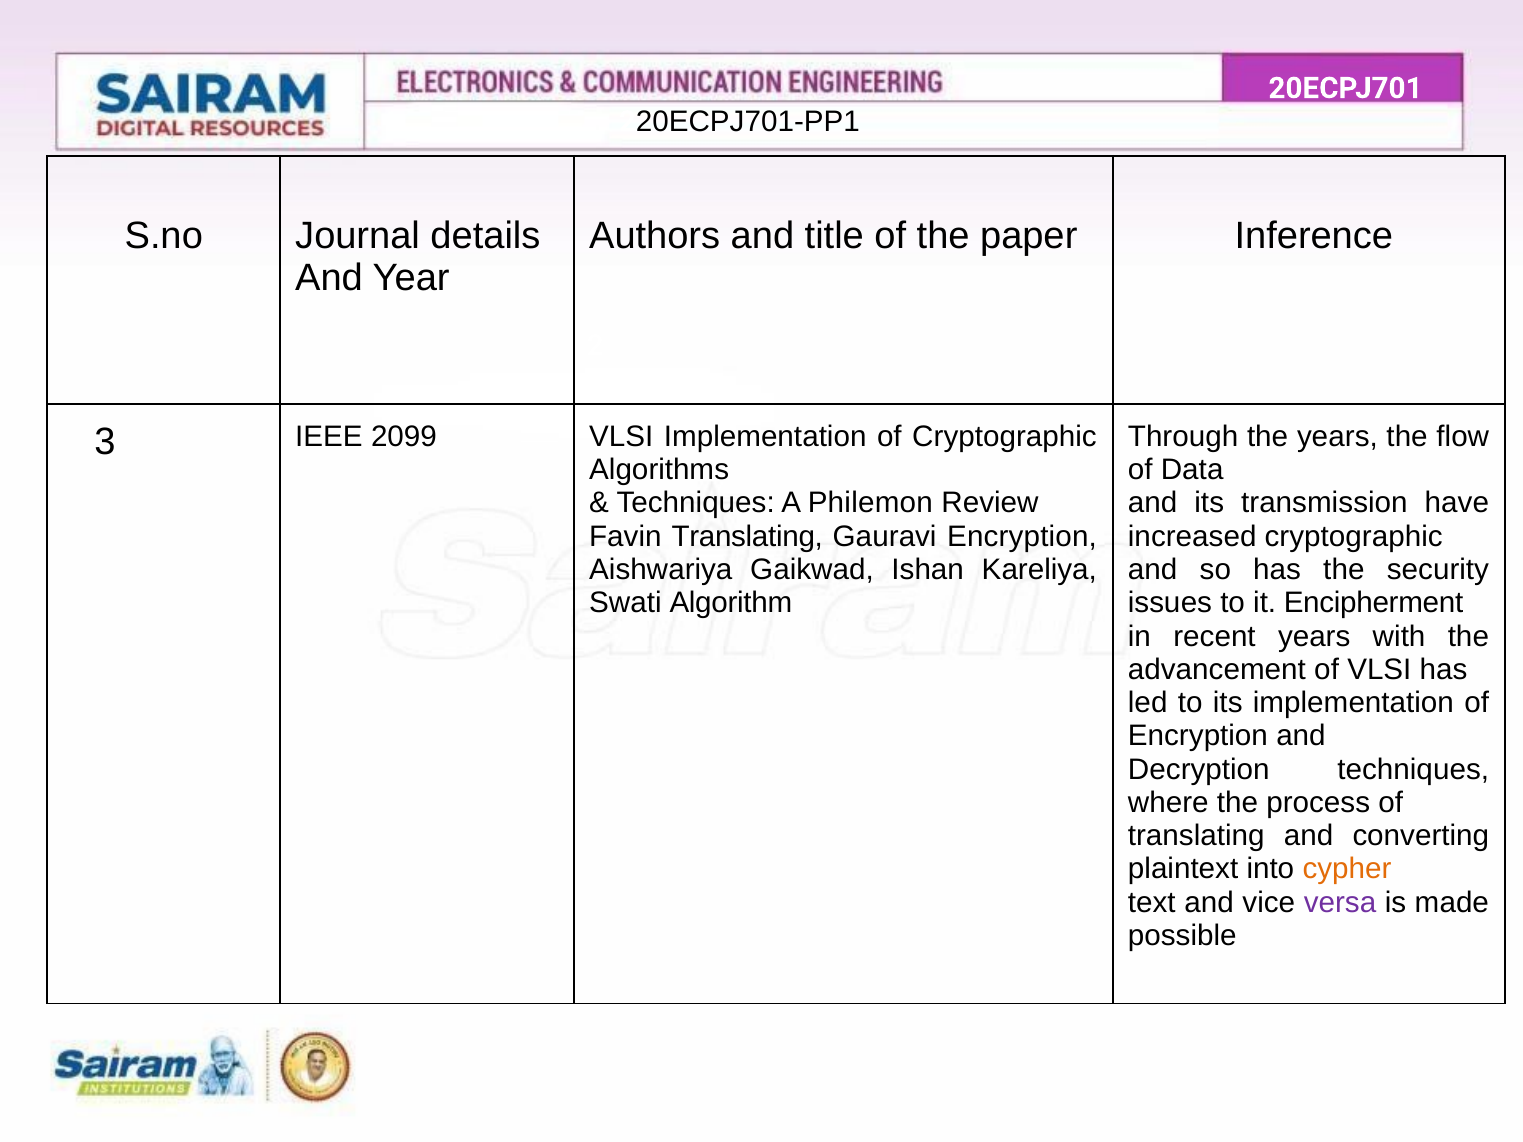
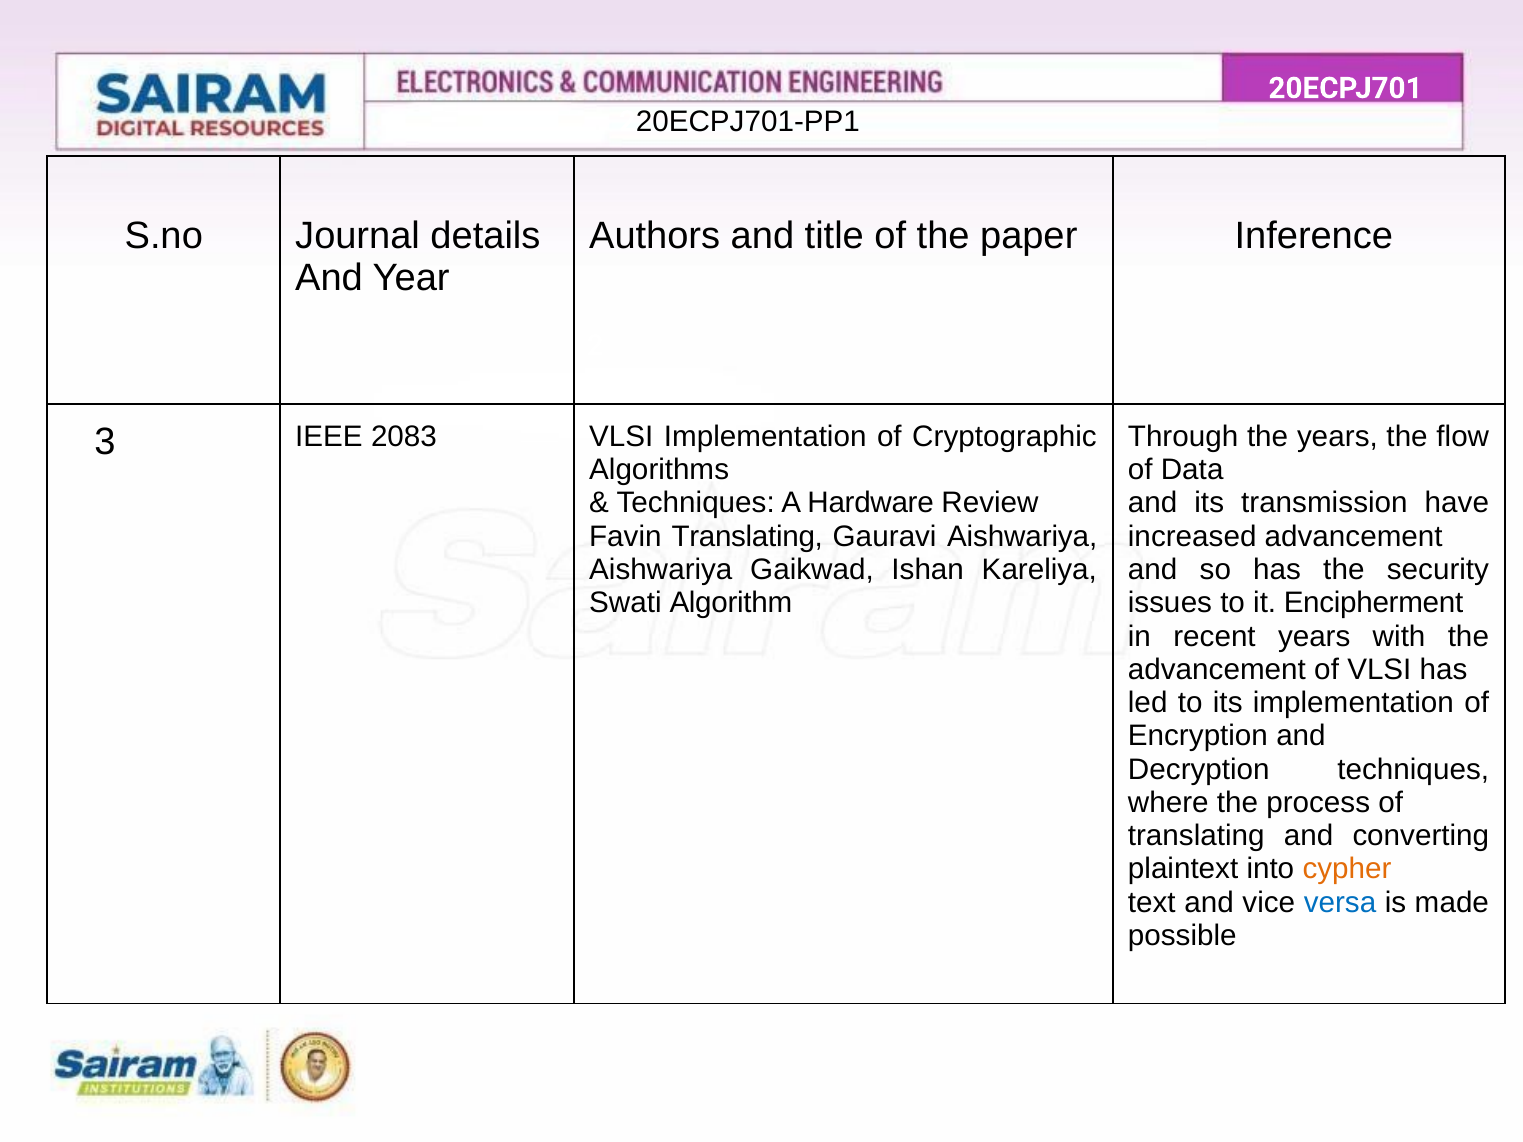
2099: 2099 -> 2083
Philemon: Philemon -> Hardware
Gauravi Encryption: Encryption -> Aishwariya
increased cryptographic: cryptographic -> advancement
versa colour: purple -> blue
